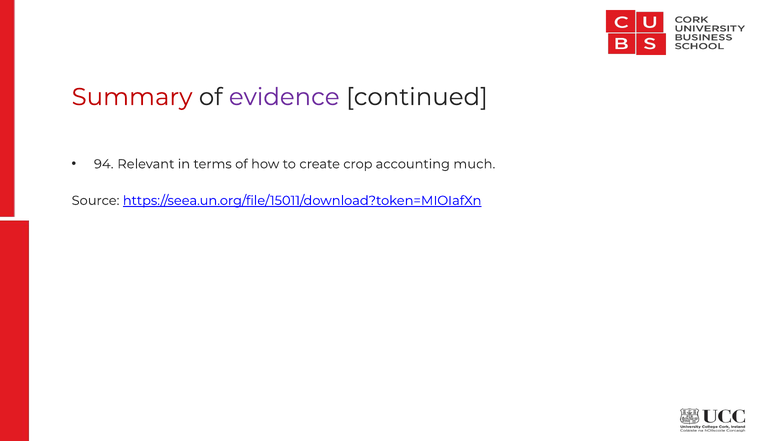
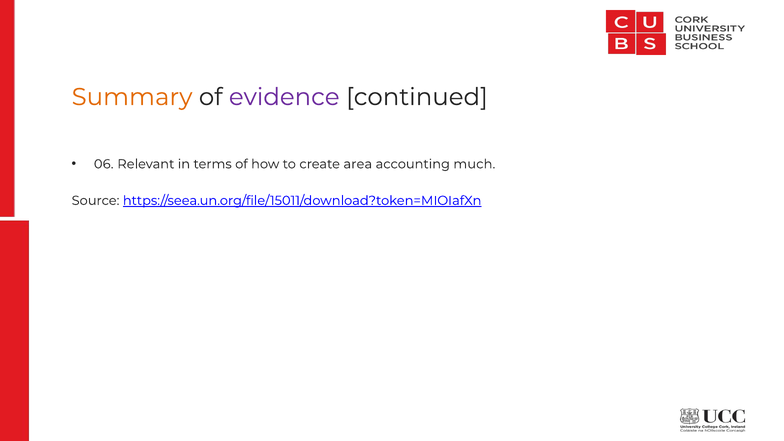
Summary colour: red -> orange
94: 94 -> 06
crop: crop -> area
